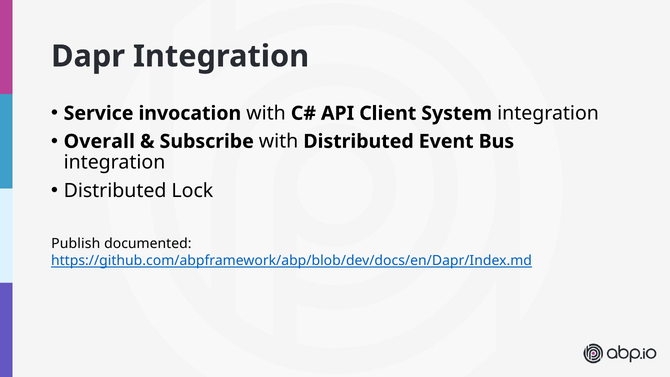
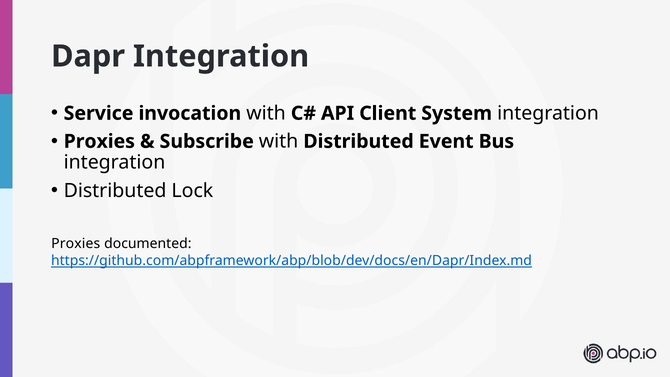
Overall at (99, 141): Overall -> Proxies
Publish at (76, 244): Publish -> Proxies
